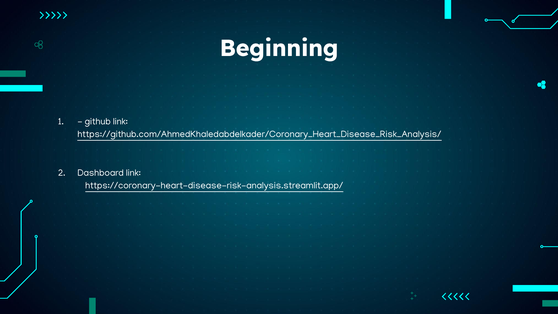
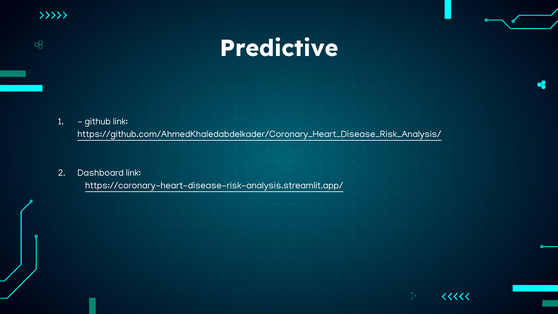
Beginning: Beginning -> Predictive
